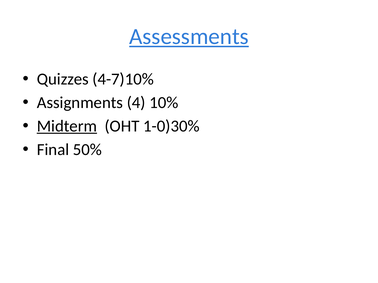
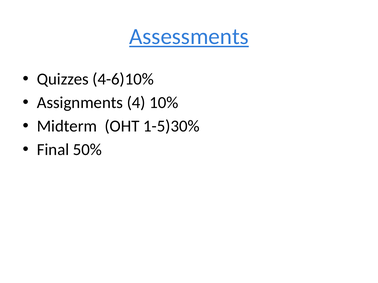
4-7)10%: 4-7)10% -> 4-6)10%
Midterm underline: present -> none
1-0)30%: 1-0)30% -> 1-5)30%
